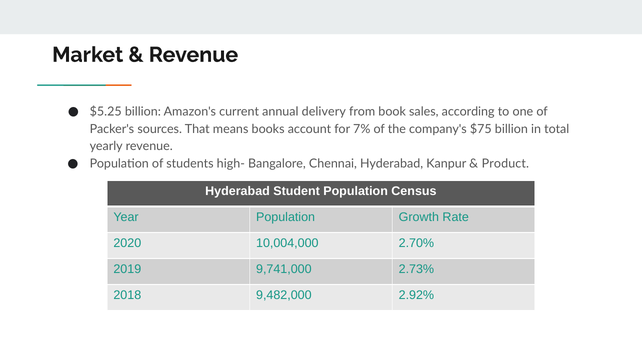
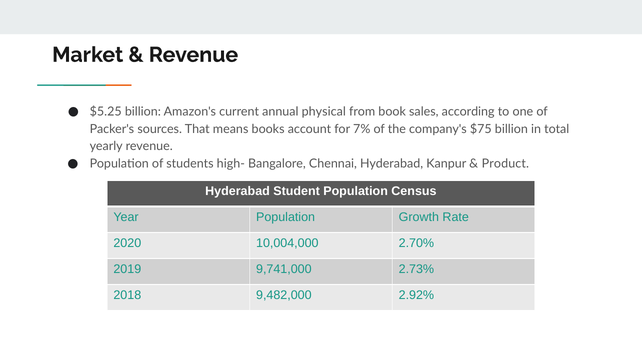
delivery: delivery -> physical
